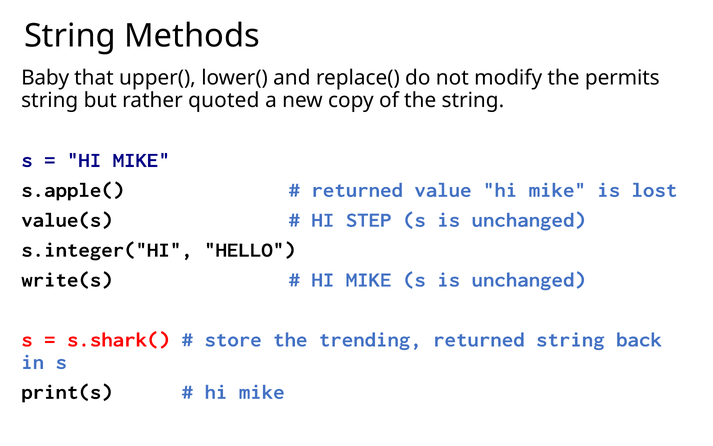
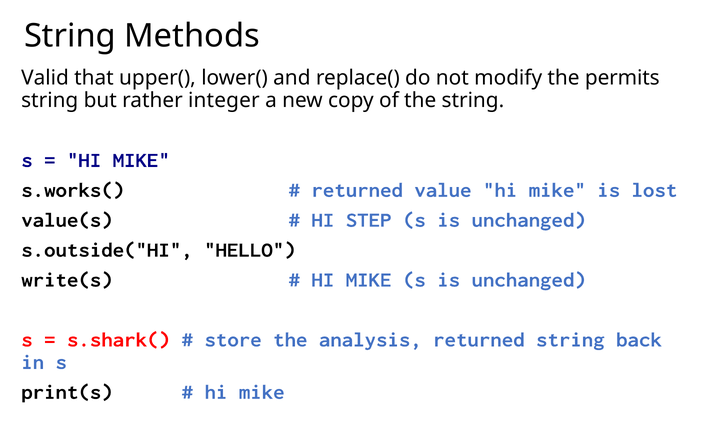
Baby: Baby -> Valid
quoted: quoted -> integer
s.apple(: s.apple( -> s.works(
s.integer("HI: s.integer("HI -> s.outside("HI
trending: trending -> analysis
